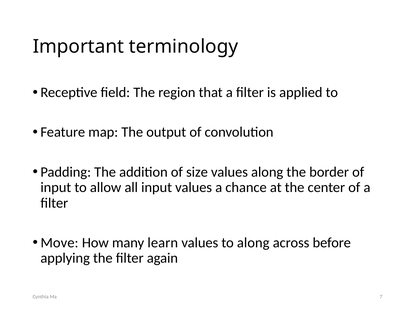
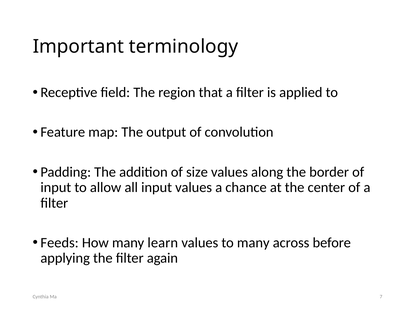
Move: Move -> Feeds
to along: along -> many
